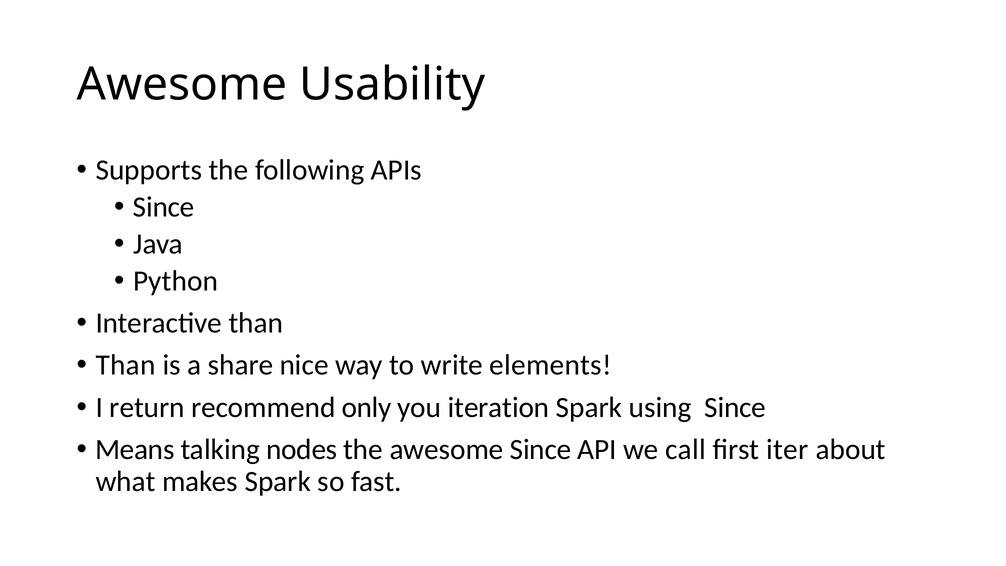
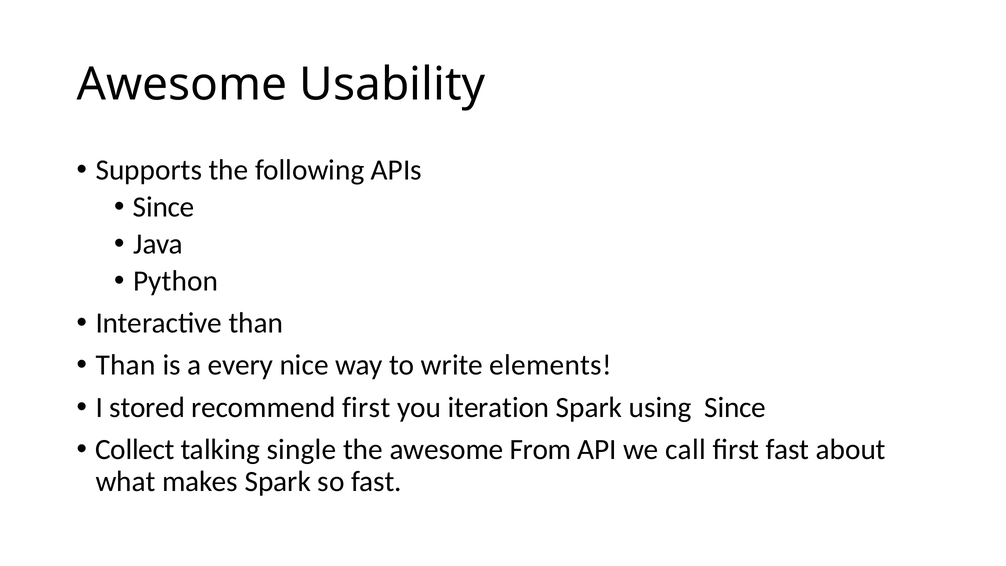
share: share -> every
return: return -> stored
recommend only: only -> first
Means: Means -> Collect
nodes: nodes -> single
awesome Since: Since -> From
first iter: iter -> fast
